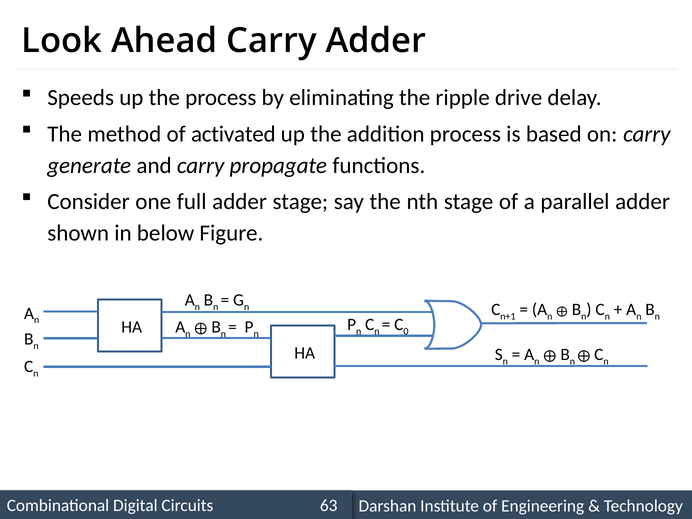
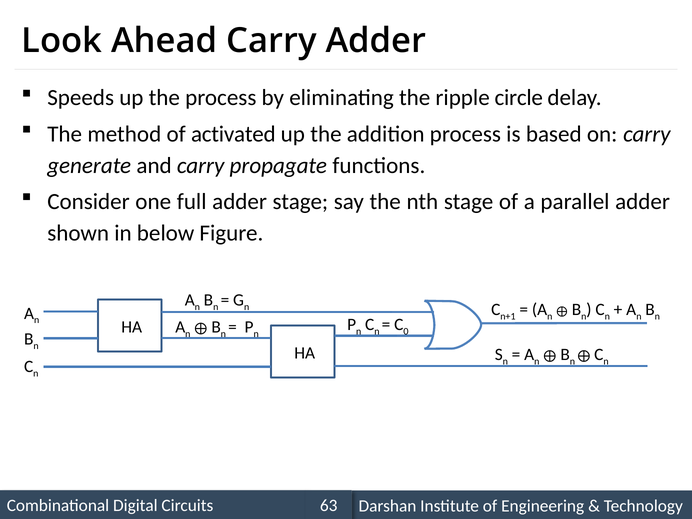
drive: drive -> circle
